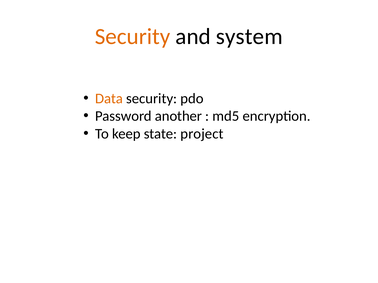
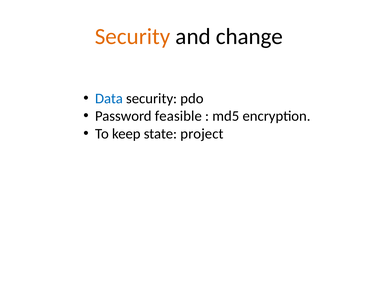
system: system -> change
Data colour: orange -> blue
another: another -> feasible
